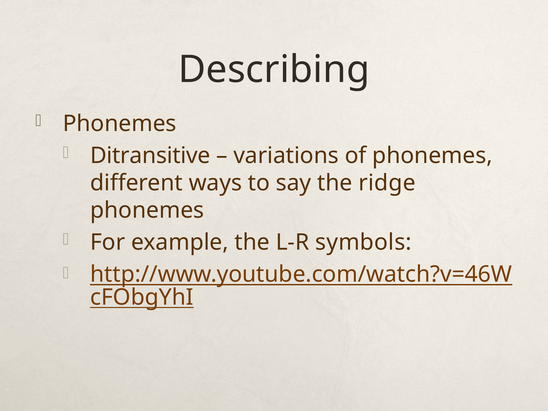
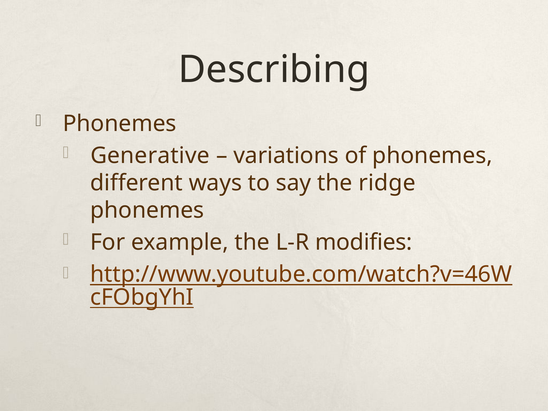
Ditransitive: Ditransitive -> Generative
symbols: symbols -> modifies
